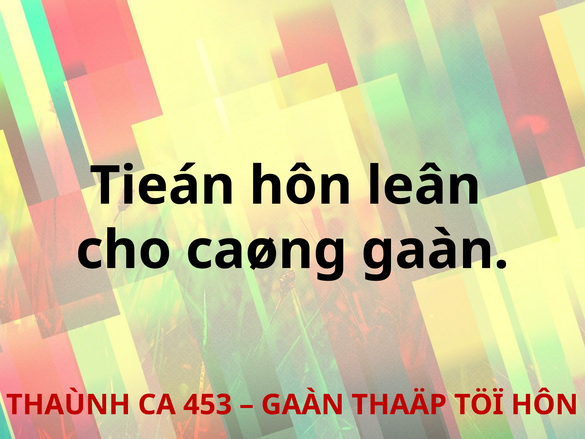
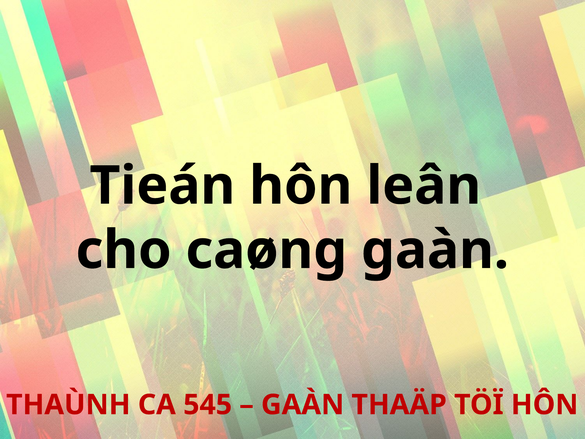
453: 453 -> 545
